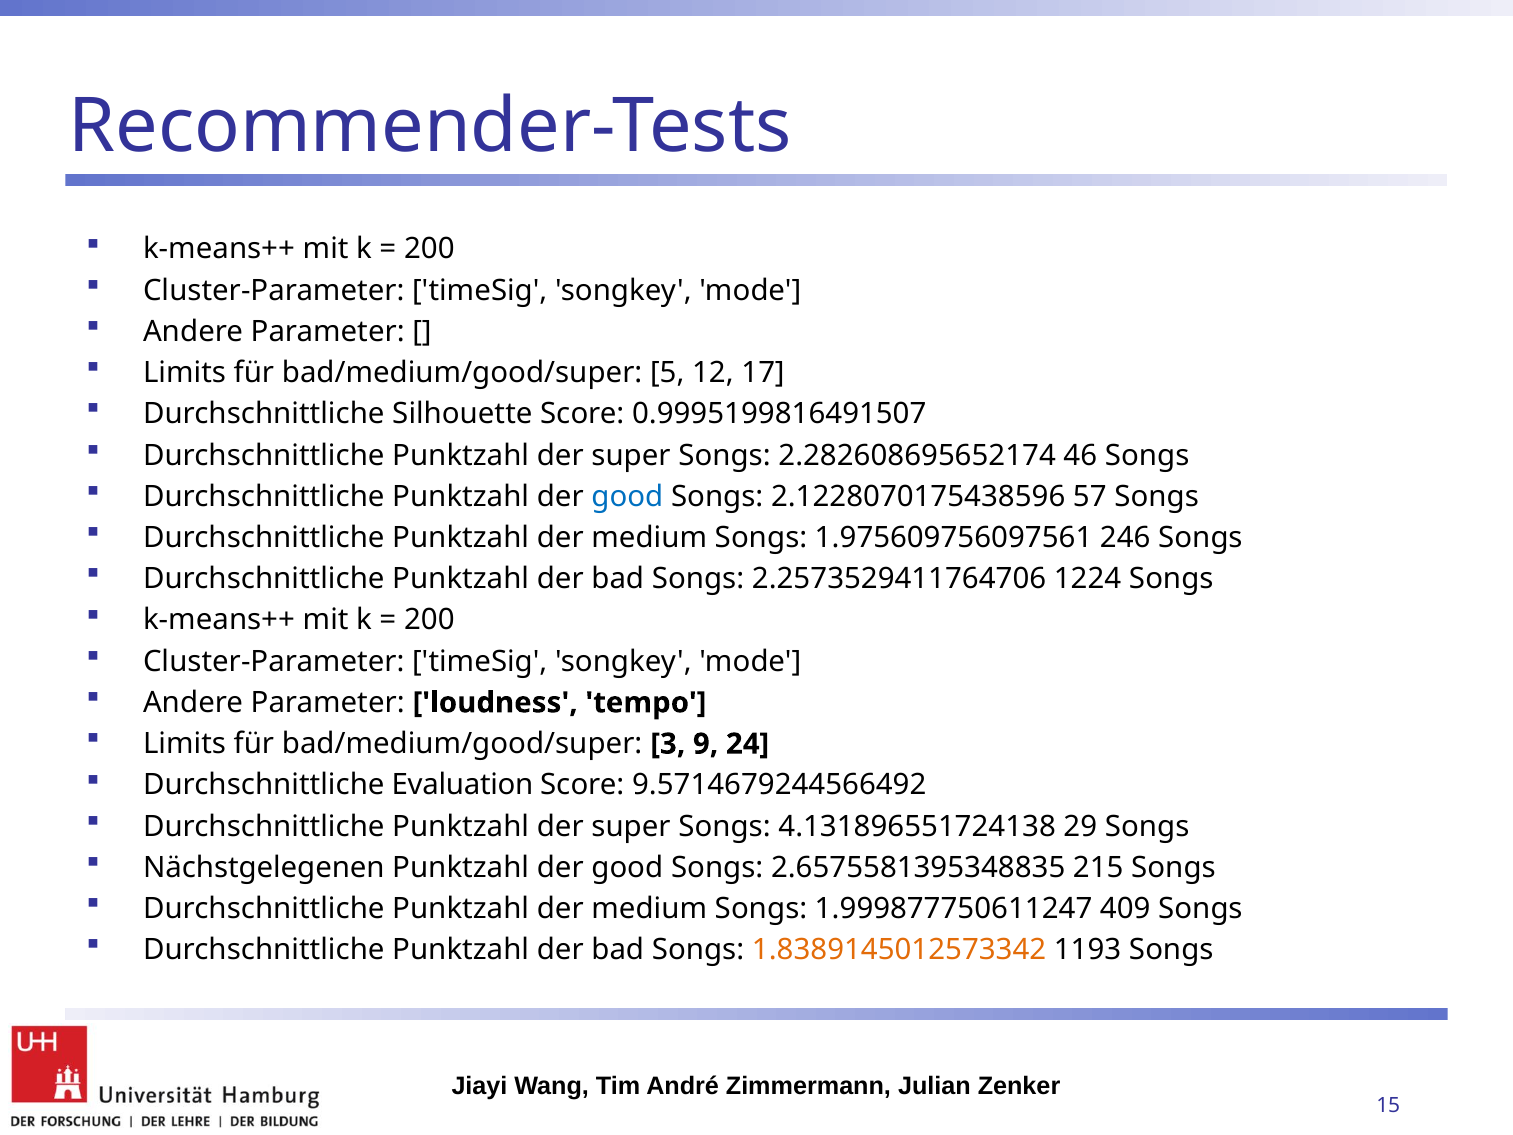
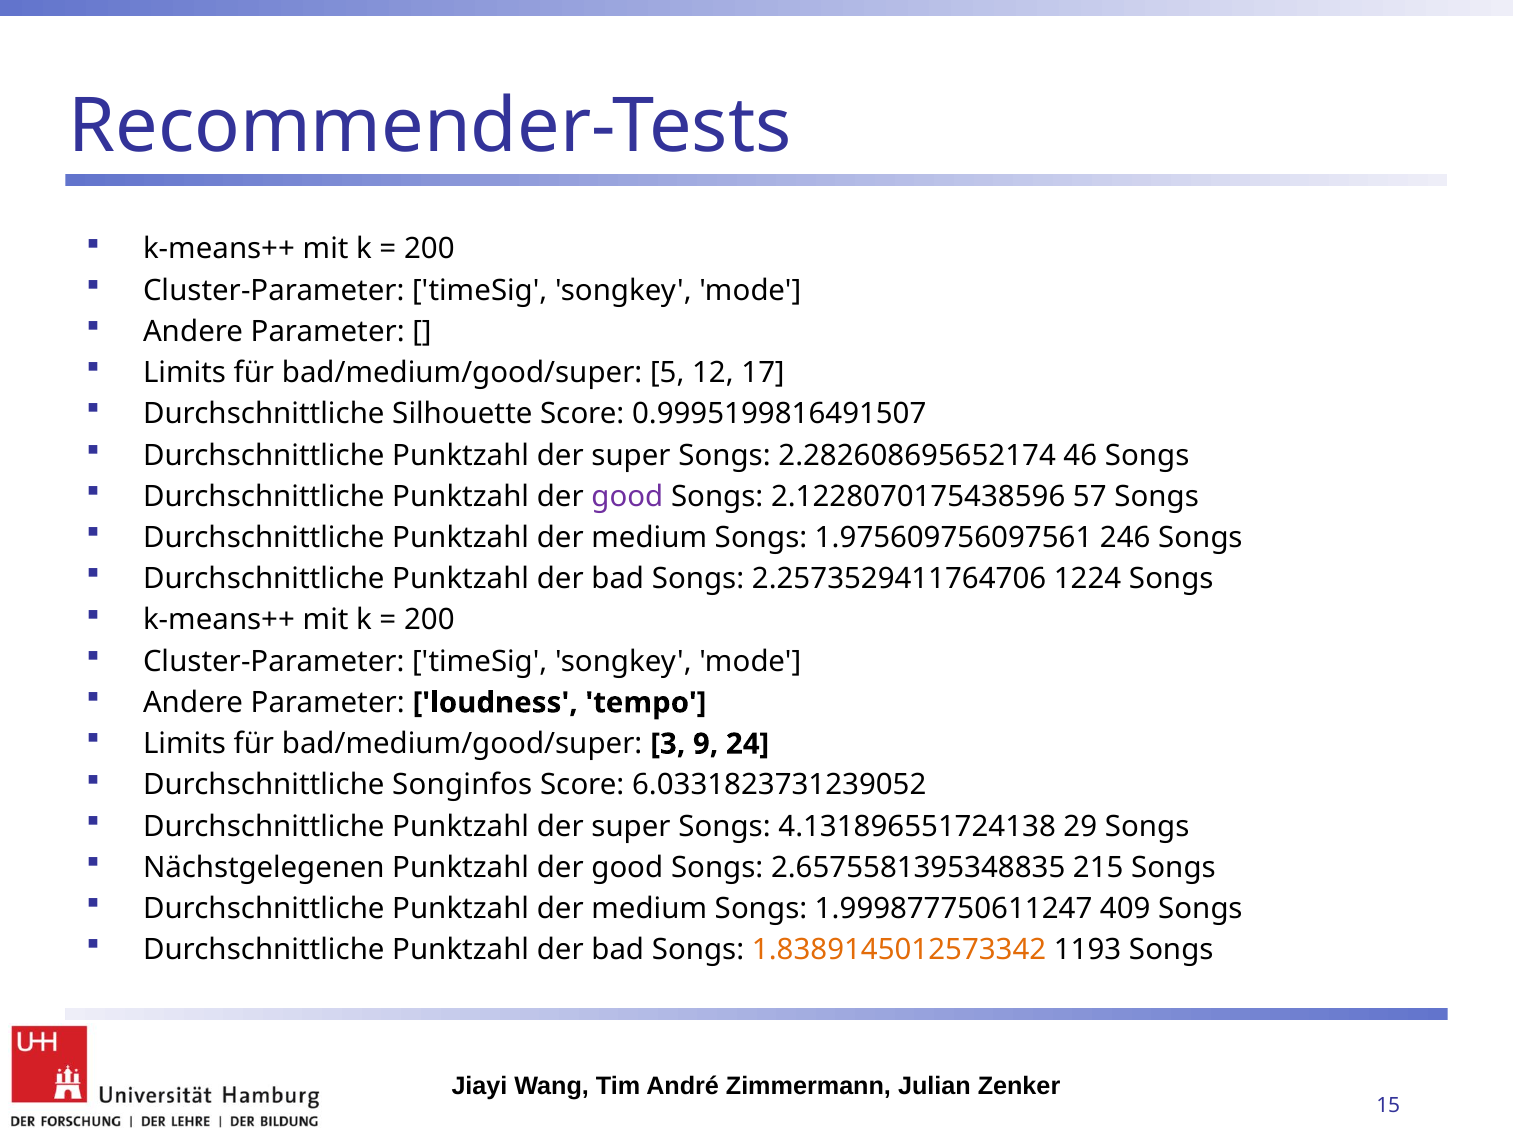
good at (627, 496) colour: blue -> purple
Evaluation: Evaluation -> Songinfos
9.5714679244566492: 9.5714679244566492 -> 6.0331823731239052
